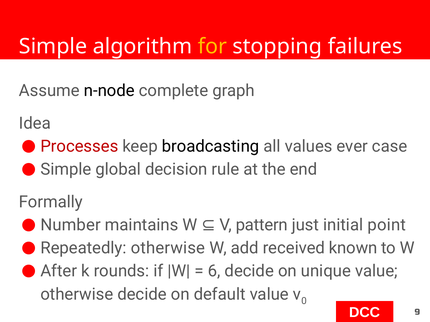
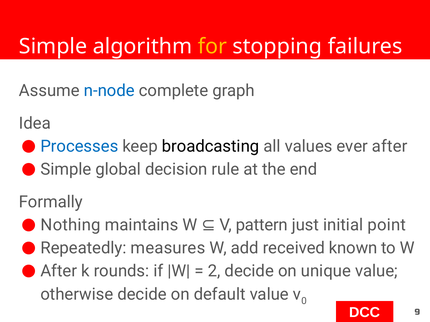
n-node colour: black -> blue
Processes colour: red -> blue
ever case: case -> after
Number: Number -> Nothing
Repeatedly otherwise: otherwise -> measures
6: 6 -> 2
